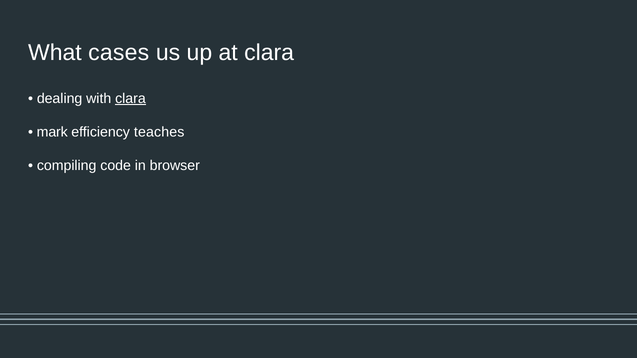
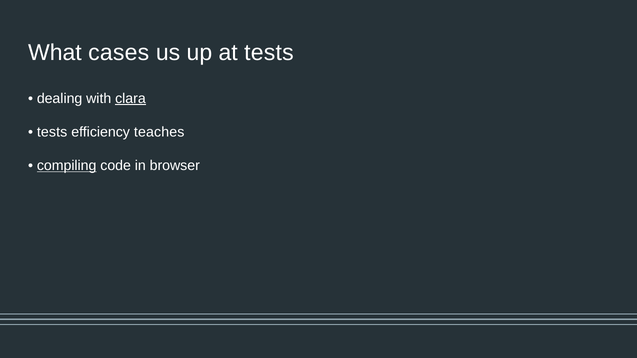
at clara: clara -> tests
mark at (52, 132): mark -> tests
compiling underline: none -> present
